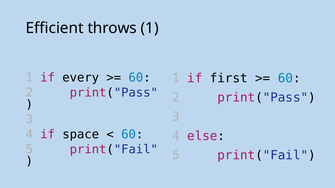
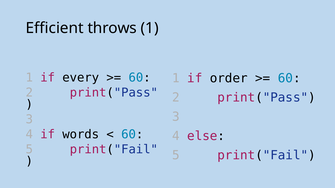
first: first -> order
space: space -> words
